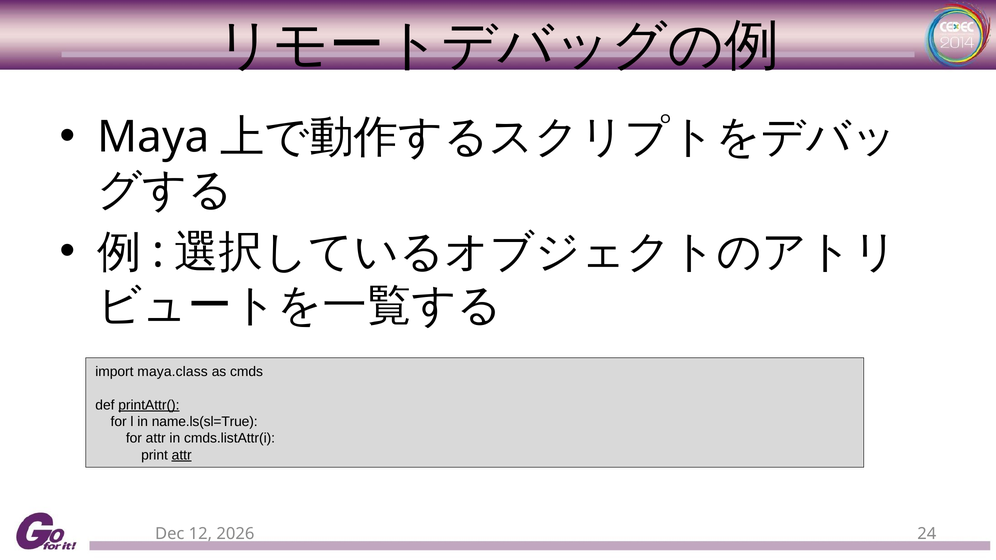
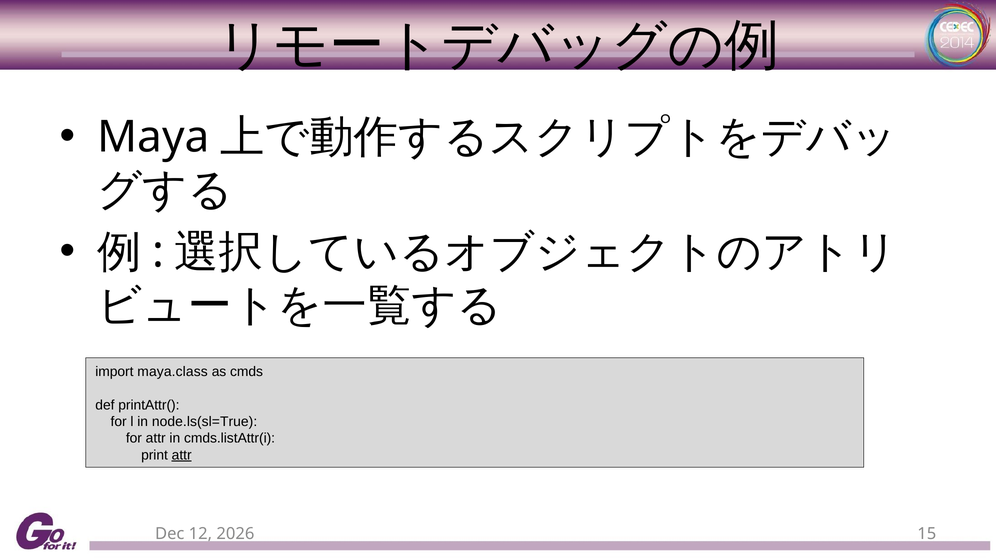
printAttr( underline: present -> none
name.ls(sl=True: name.ls(sl=True -> node.ls(sl=True
24: 24 -> 15
